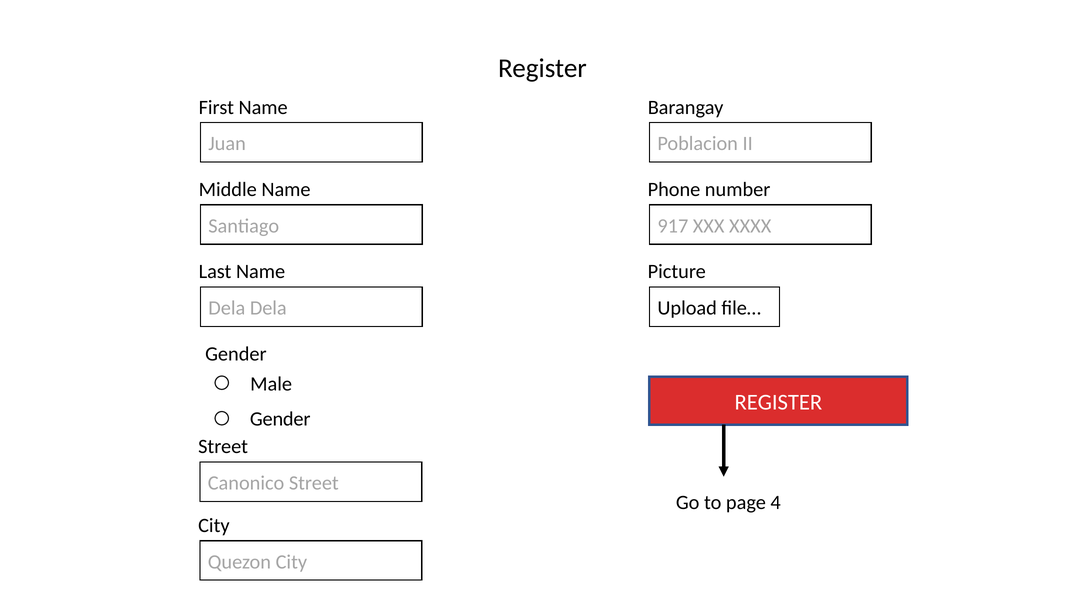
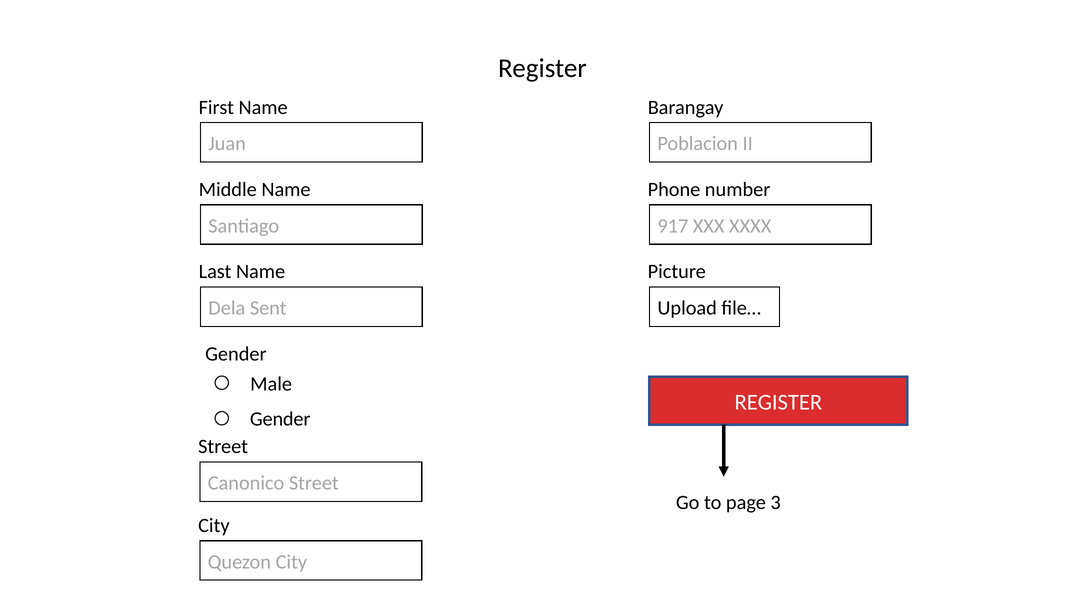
Dela Dela: Dela -> Sent
4: 4 -> 3
